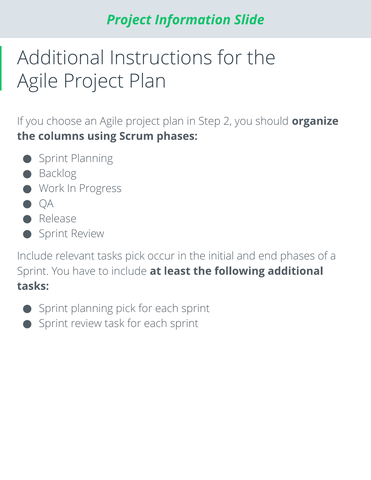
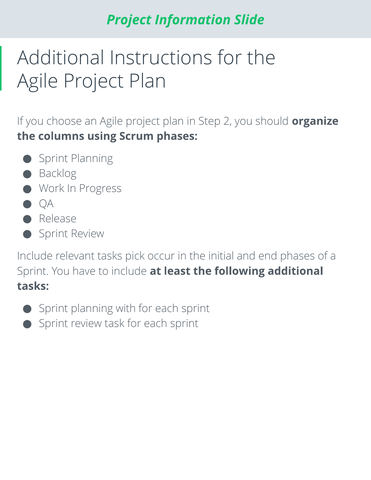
planning pick: pick -> with
